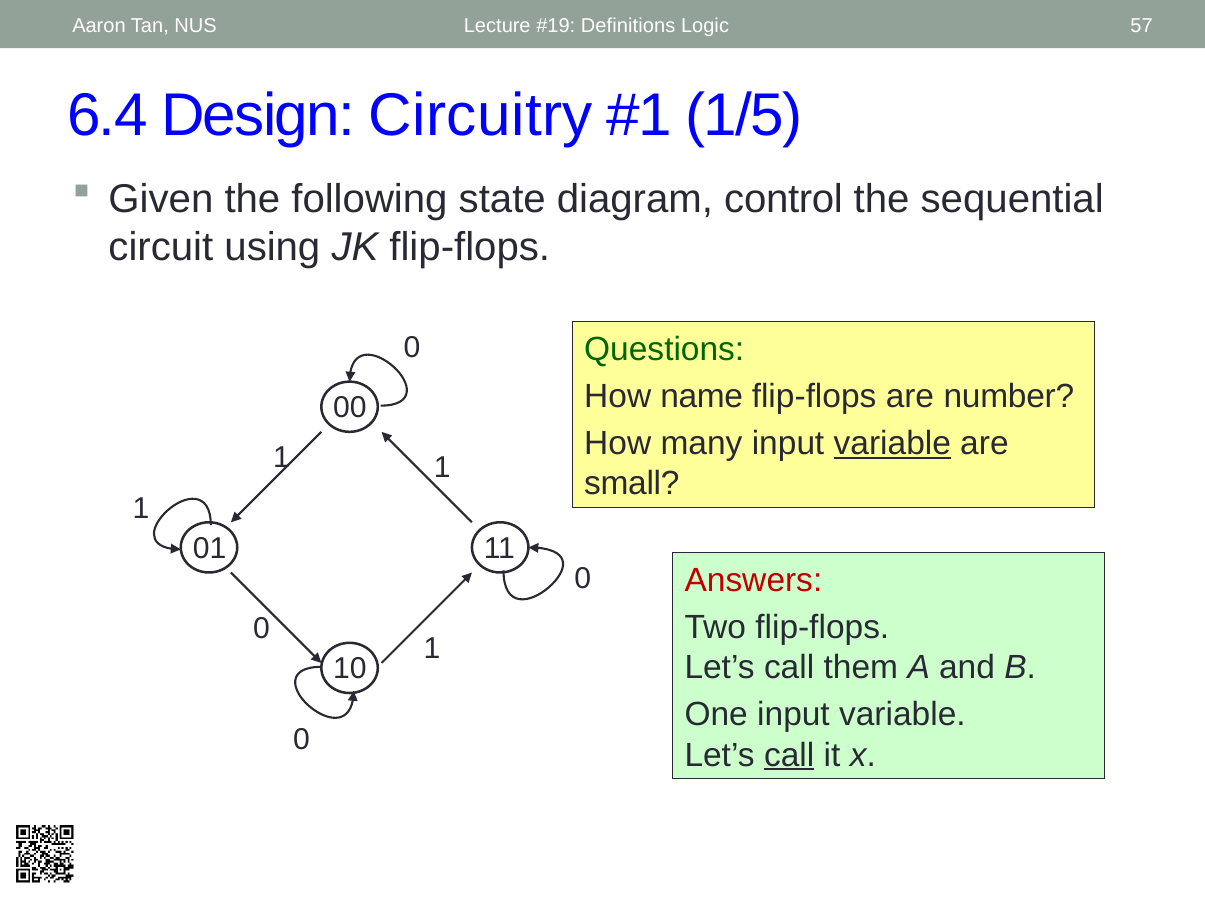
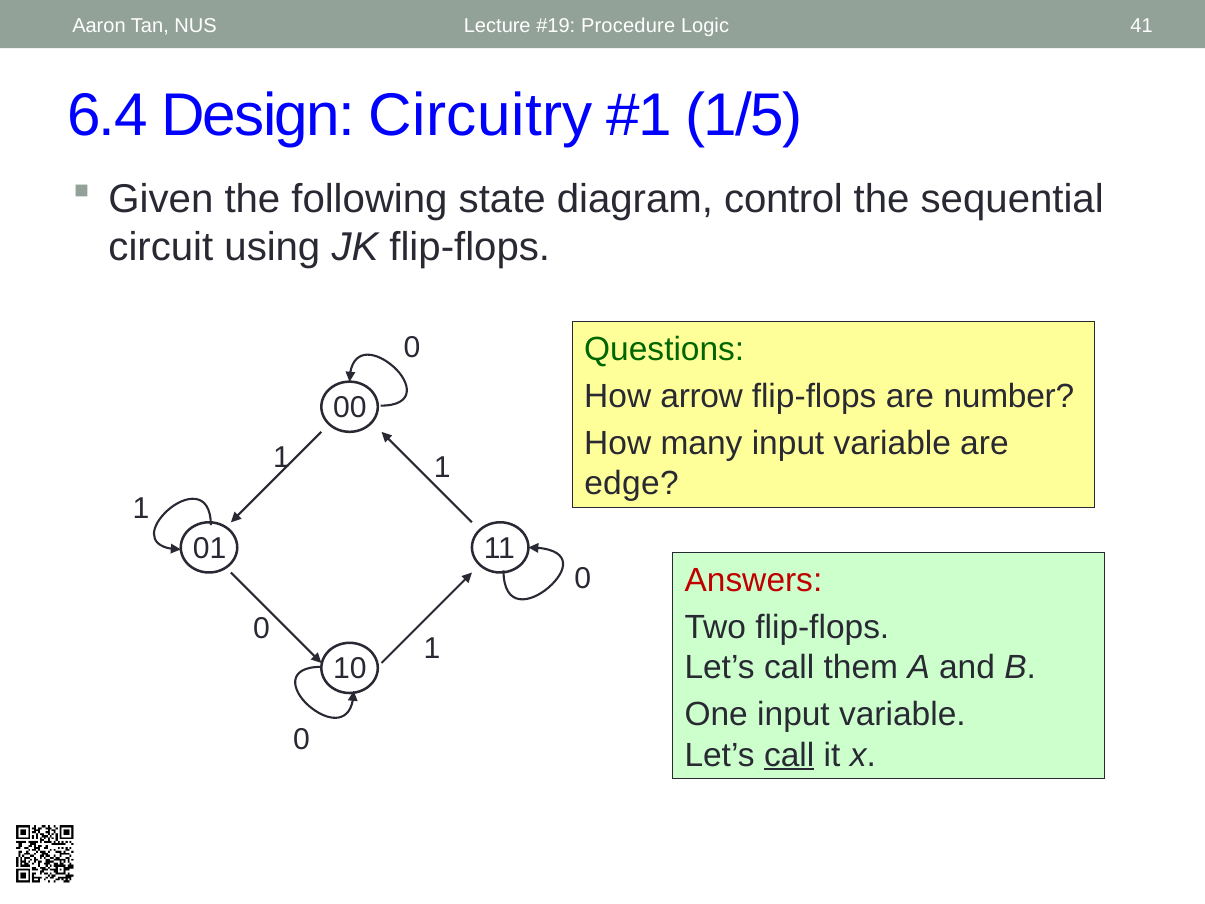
Definitions: Definitions -> Procedure
57: 57 -> 41
name: name -> arrow
variable at (892, 443) underline: present -> none
small: small -> edge
